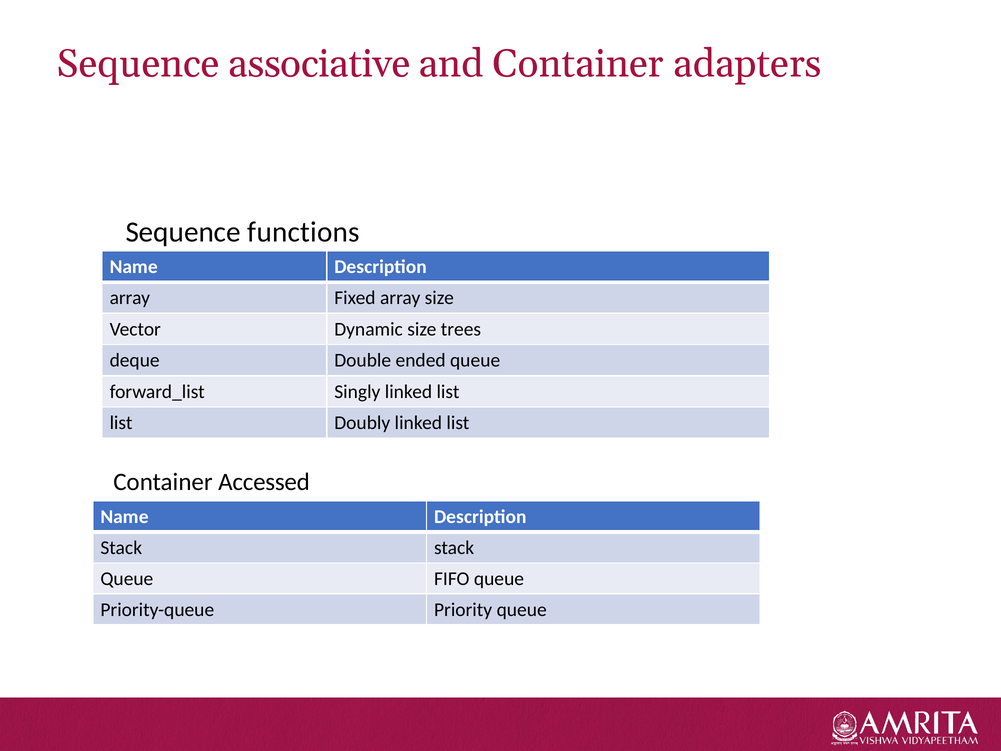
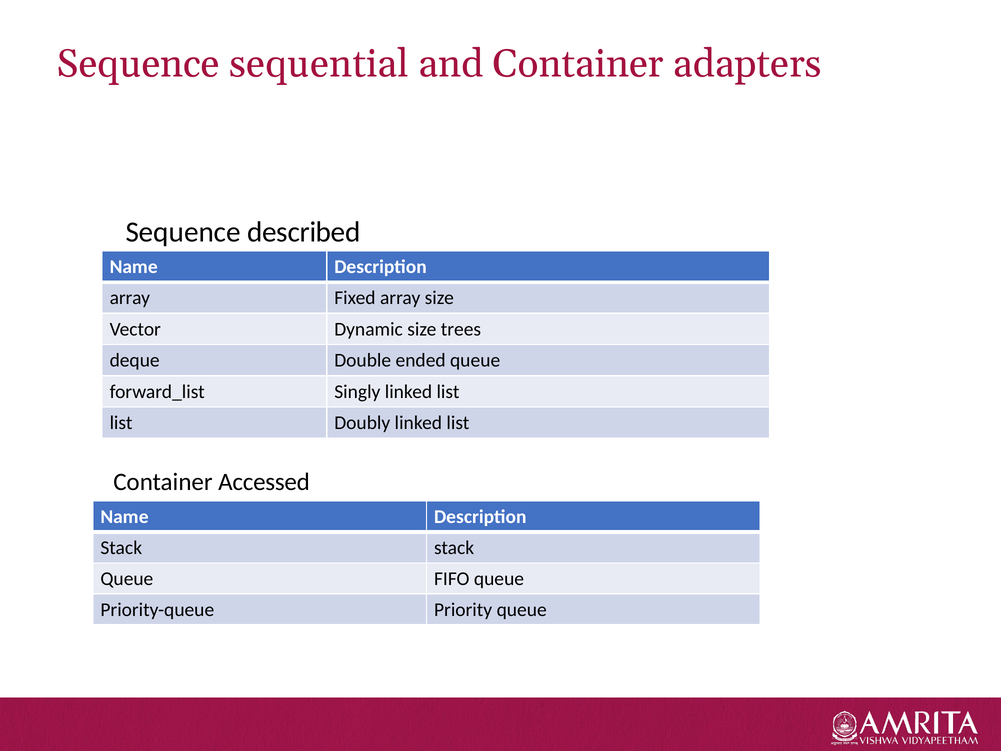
associative: associative -> sequential
functions: functions -> described
